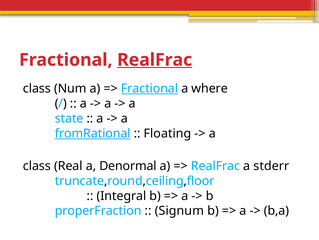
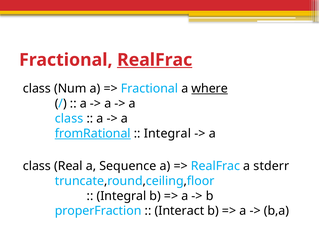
Fractional at (150, 88) underline: present -> none
where underline: none -> present
state at (69, 118): state -> class
Floating at (167, 133): Floating -> Integral
Denormal: Denormal -> Sequence
Signum: Signum -> Interact
